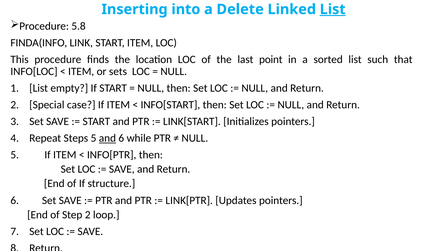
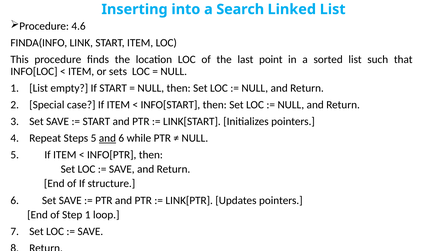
Delete: Delete -> Search
List at (333, 9) underline: present -> none
5.8: 5.8 -> 4.6
Step 2: 2 -> 1
